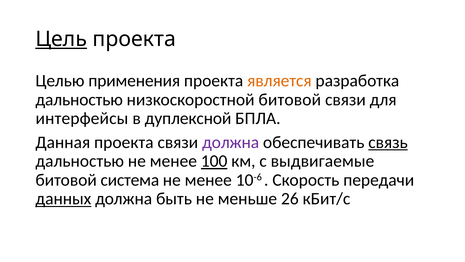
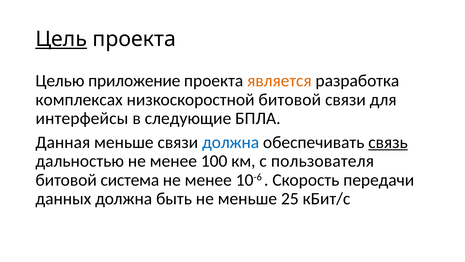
применения: применения -> приложение
дальностью at (79, 100): дальностью -> комплексах
дуплексной: дуплексной -> следующие
Данная проекта: проекта -> меньше
должна at (231, 142) colour: purple -> blue
100 underline: present -> none
выдвигаемые: выдвигаемые -> пользователя
данных underline: present -> none
26: 26 -> 25
